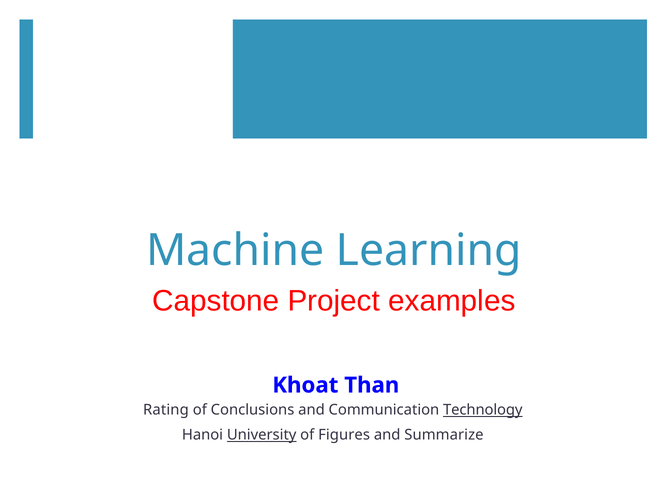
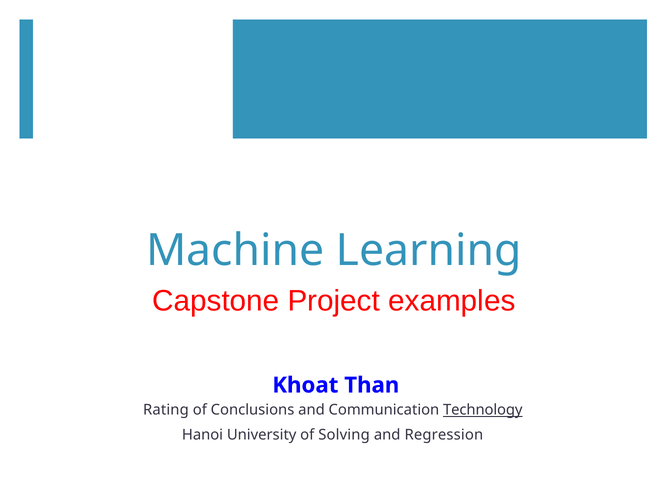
University underline: present -> none
Figures: Figures -> Solving
Summarize: Summarize -> Regression
